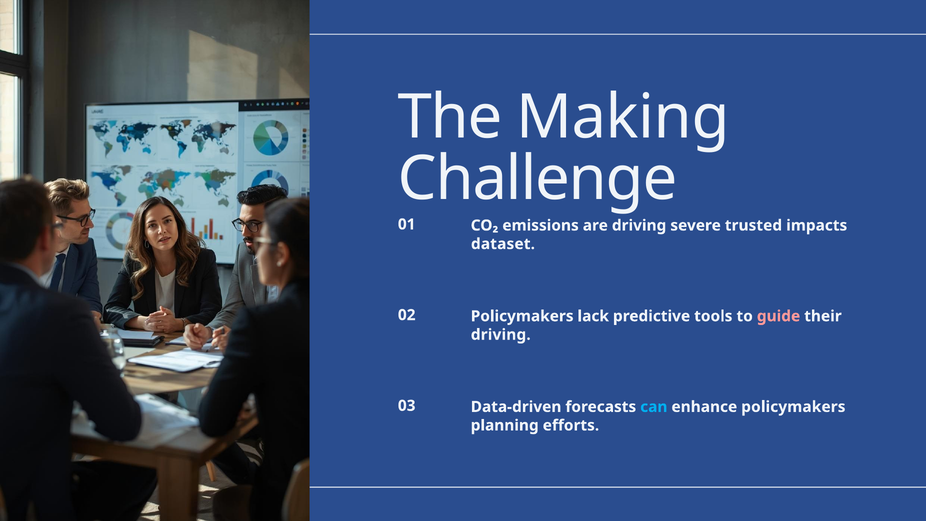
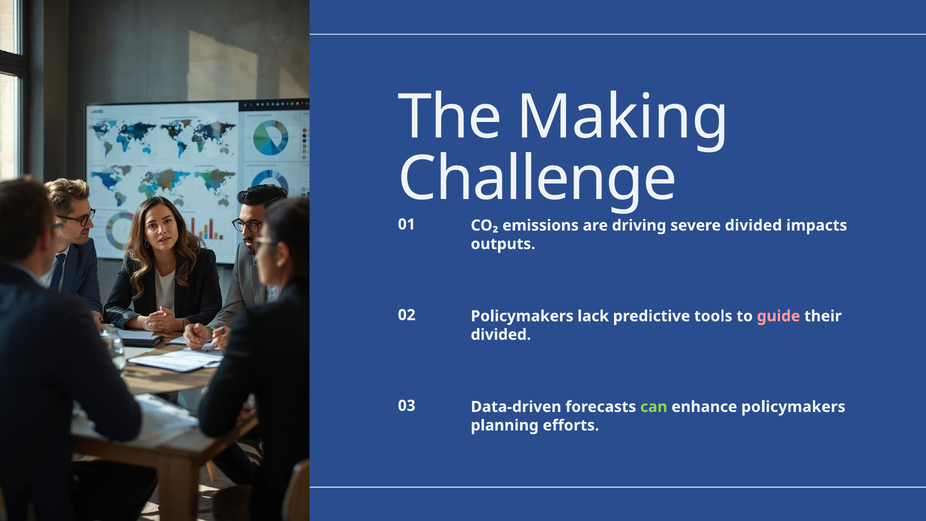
severe trusted: trusted -> divided
dataset: dataset -> outputs
driving at (501, 335): driving -> divided
can colour: light blue -> light green
